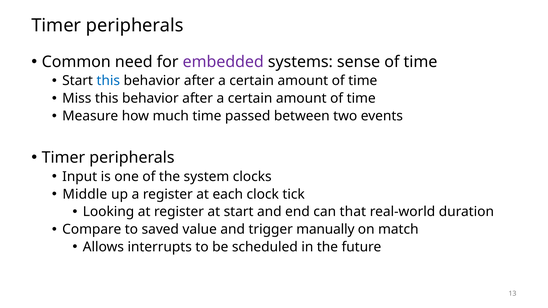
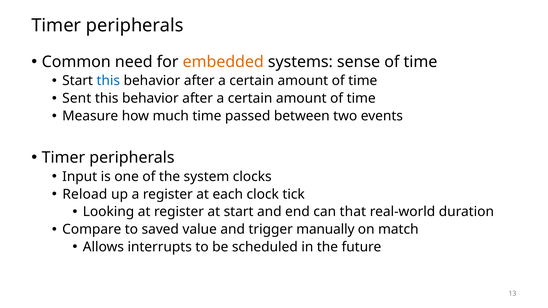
embedded colour: purple -> orange
Miss: Miss -> Sent
Middle: Middle -> Reload
